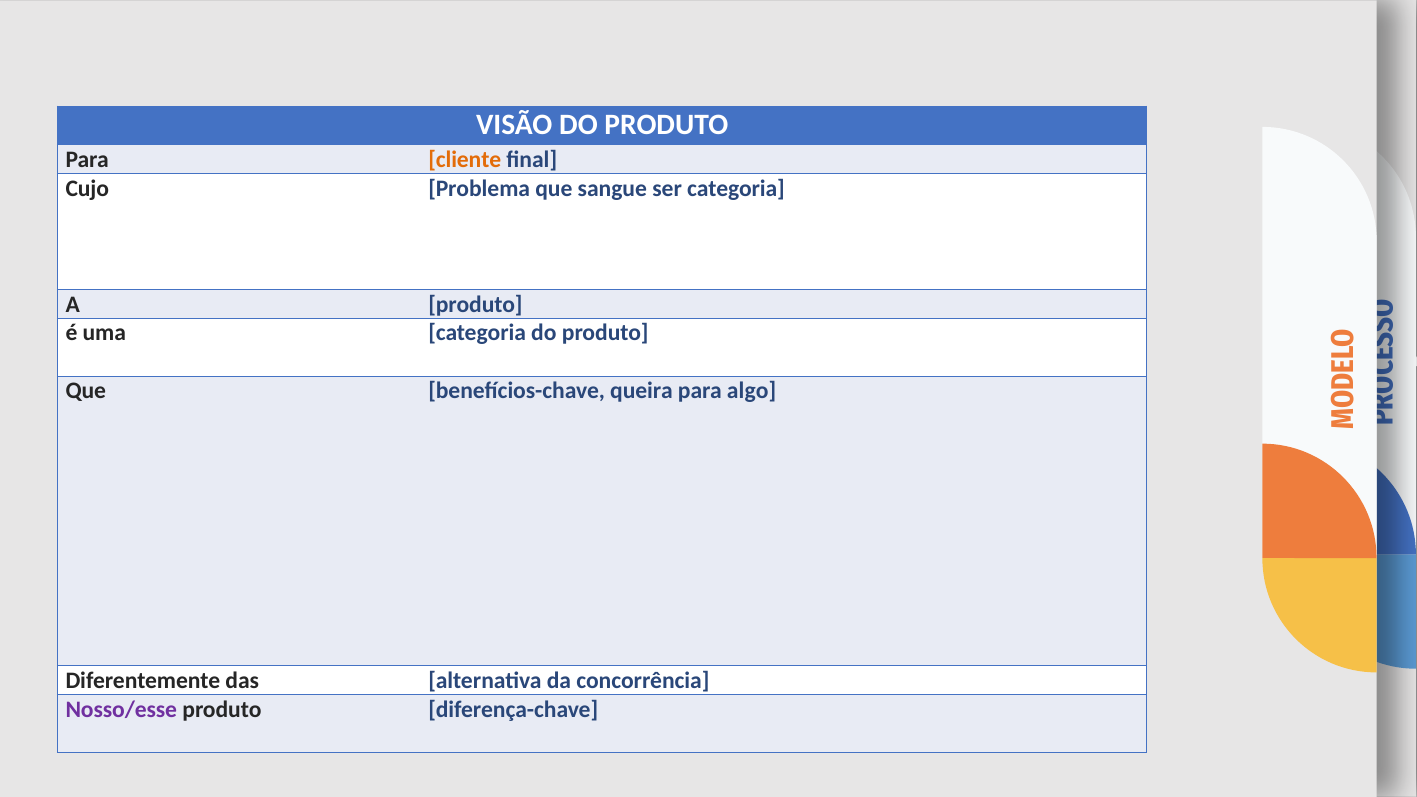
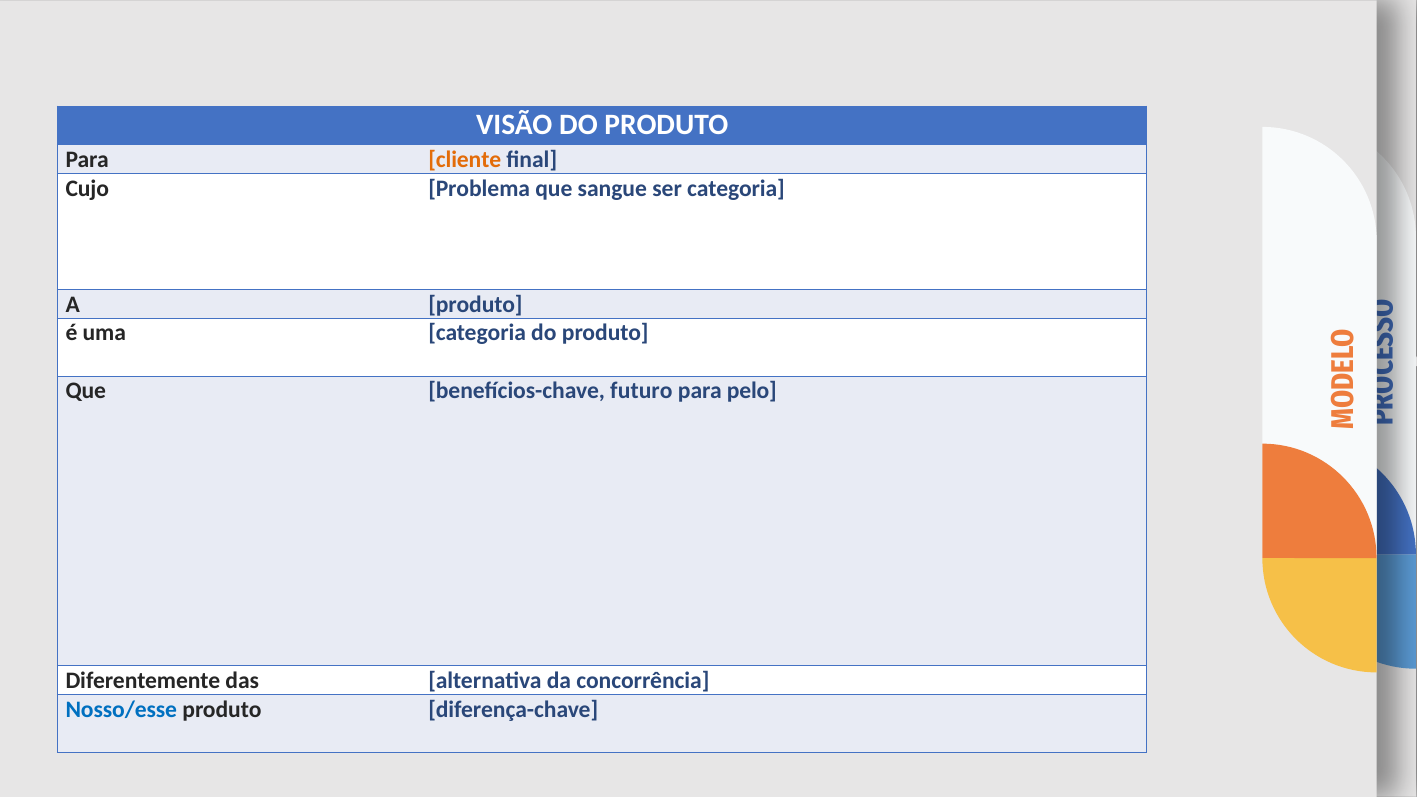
queira: queira -> futuro
algo: algo -> pelo
Nosso/esse colour: purple -> blue
